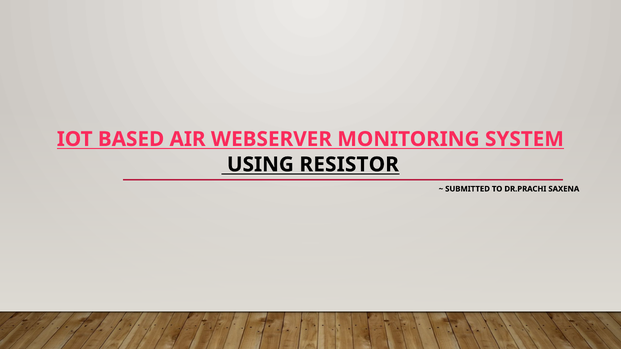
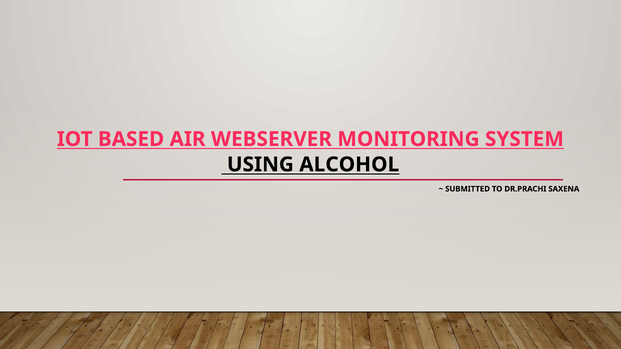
RESISTOR: RESISTOR -> ALCOHOL
